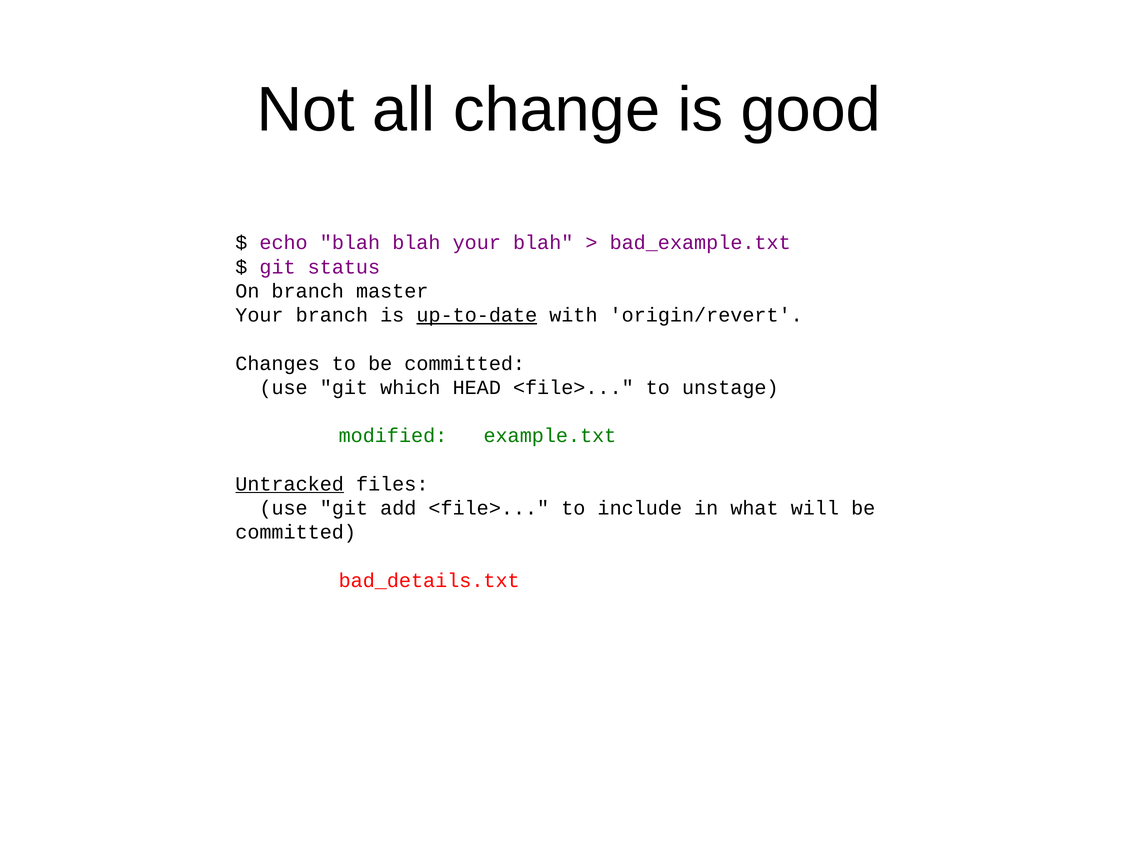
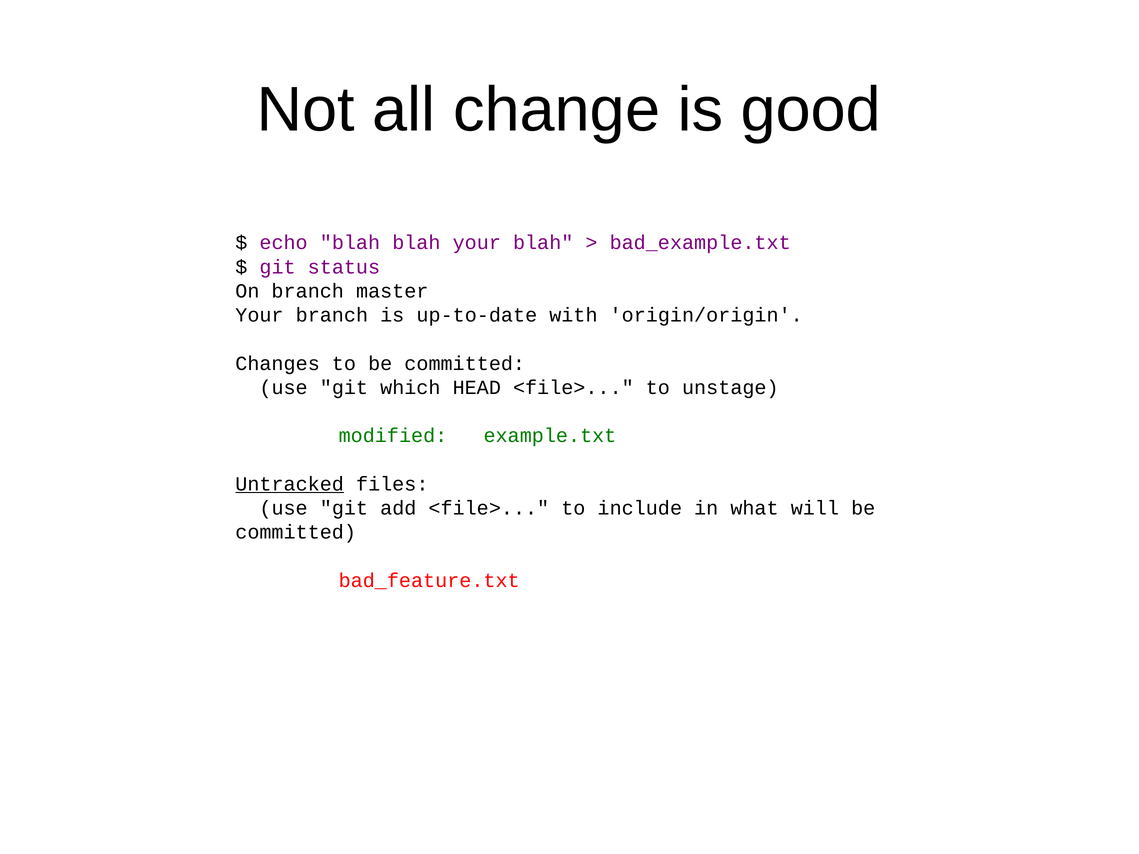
up-to-date underline: present -> none
origin/revert: origin/revert -> origin/origin
bad_details.txt: bad_details.txt -> bad_feature.txt
